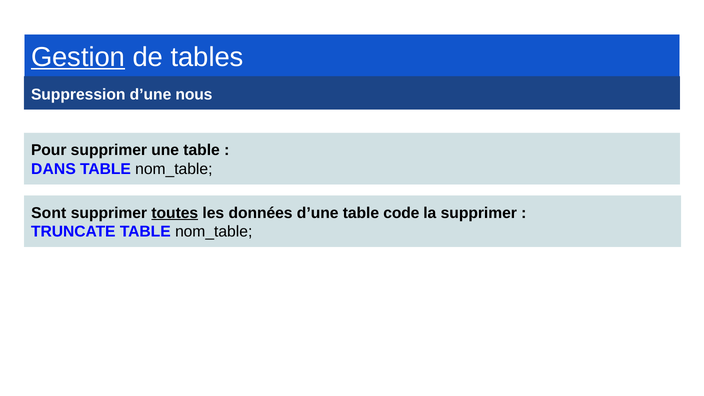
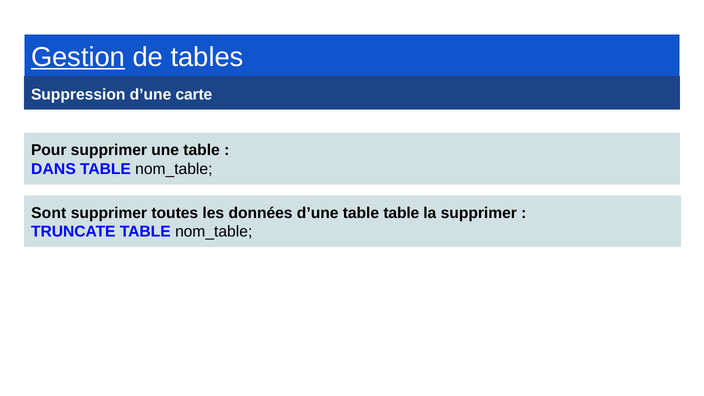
nous: nous -> carte
toutes underline: present -> none
table code: code -> table
